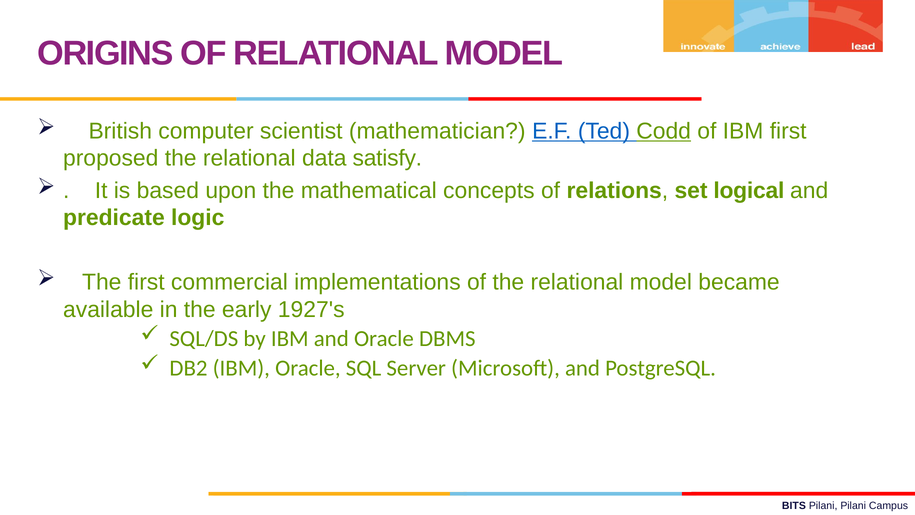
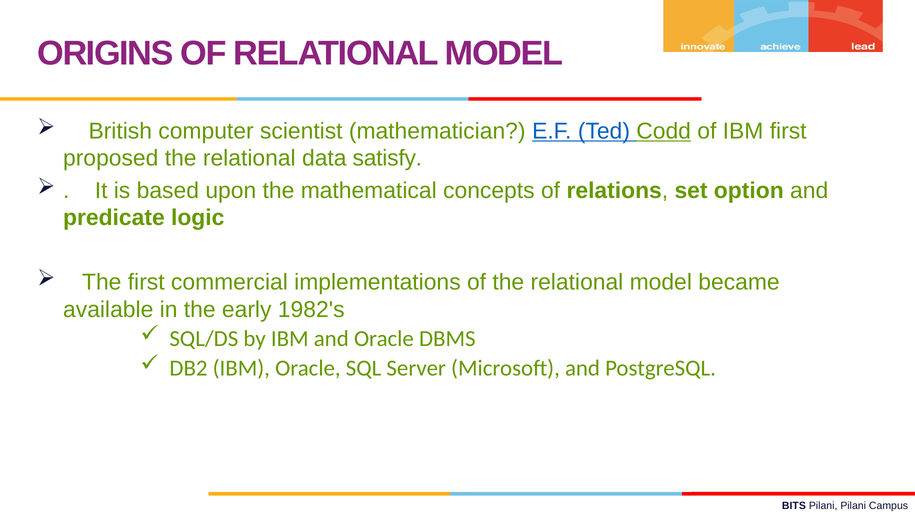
logical: logical -> option
1927's: 1927's -> 1982's
